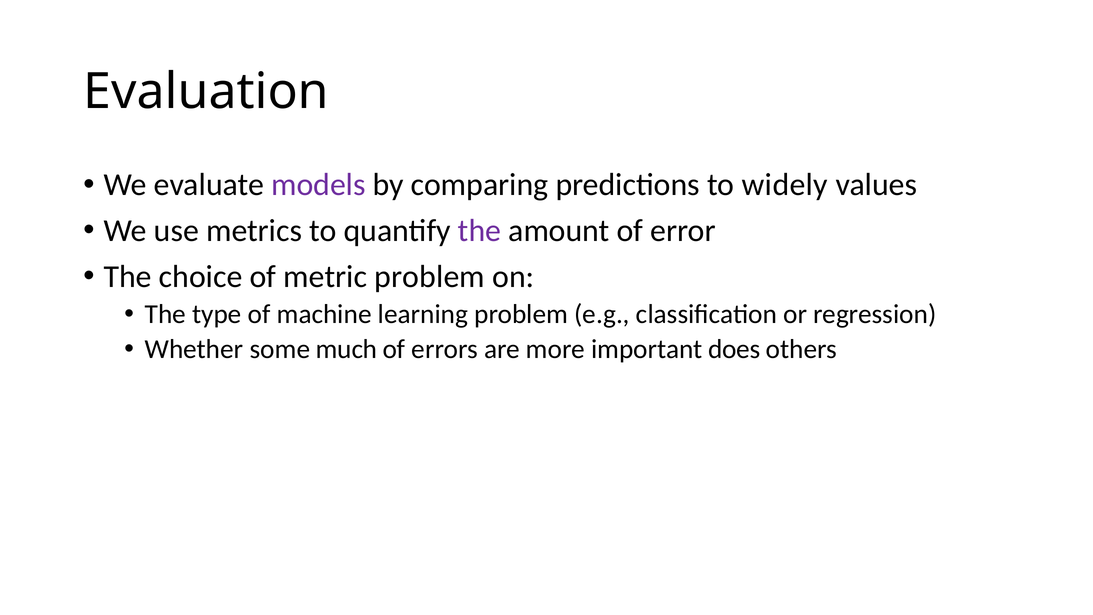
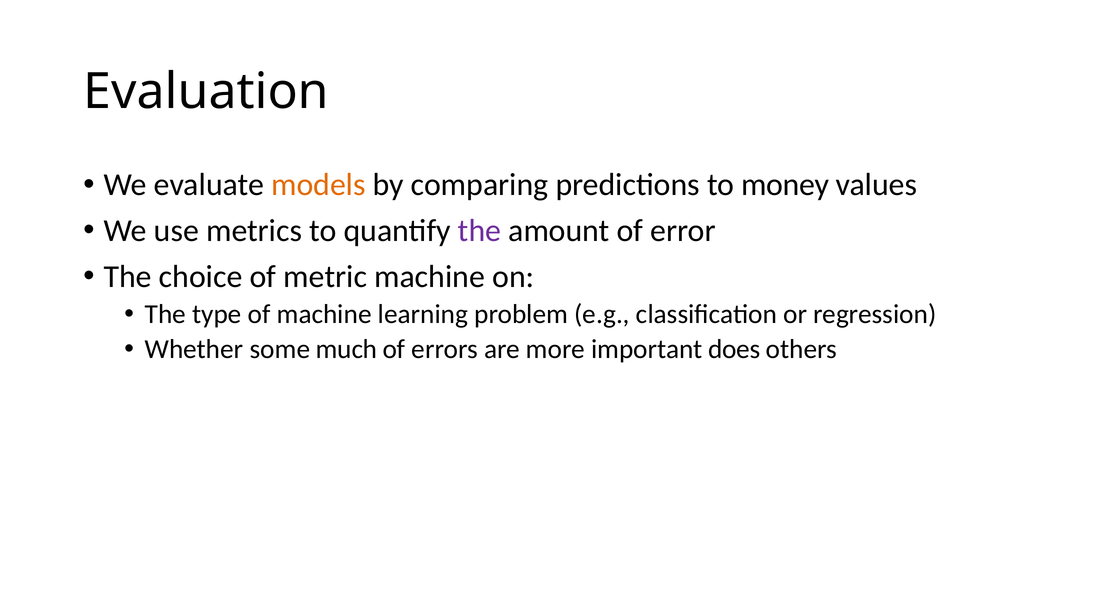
models colour: purple -> orange
widely: widely -> money
metric problem: problem -> machine
